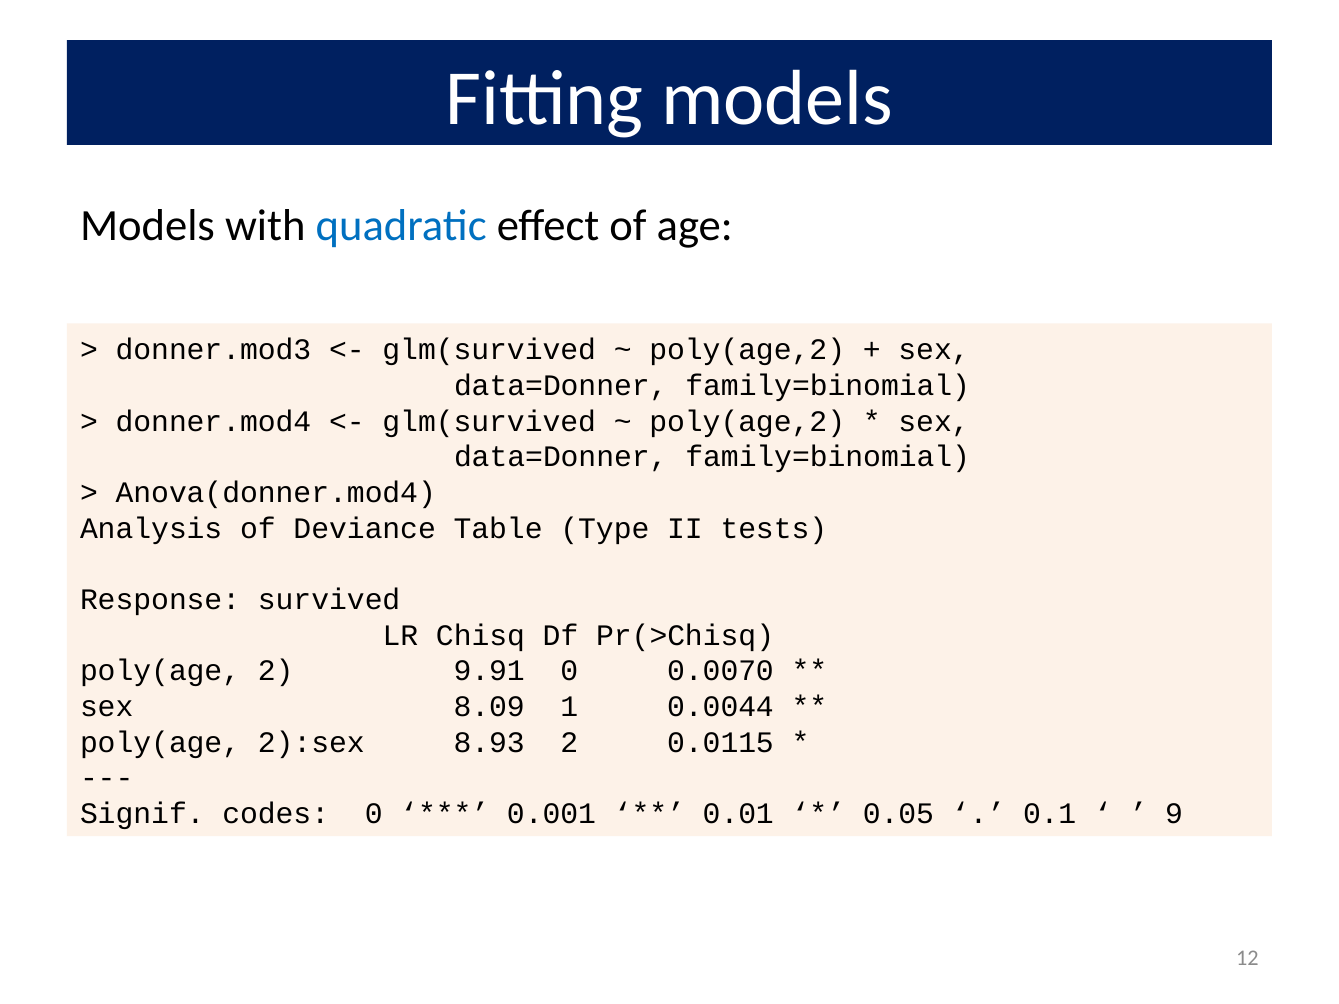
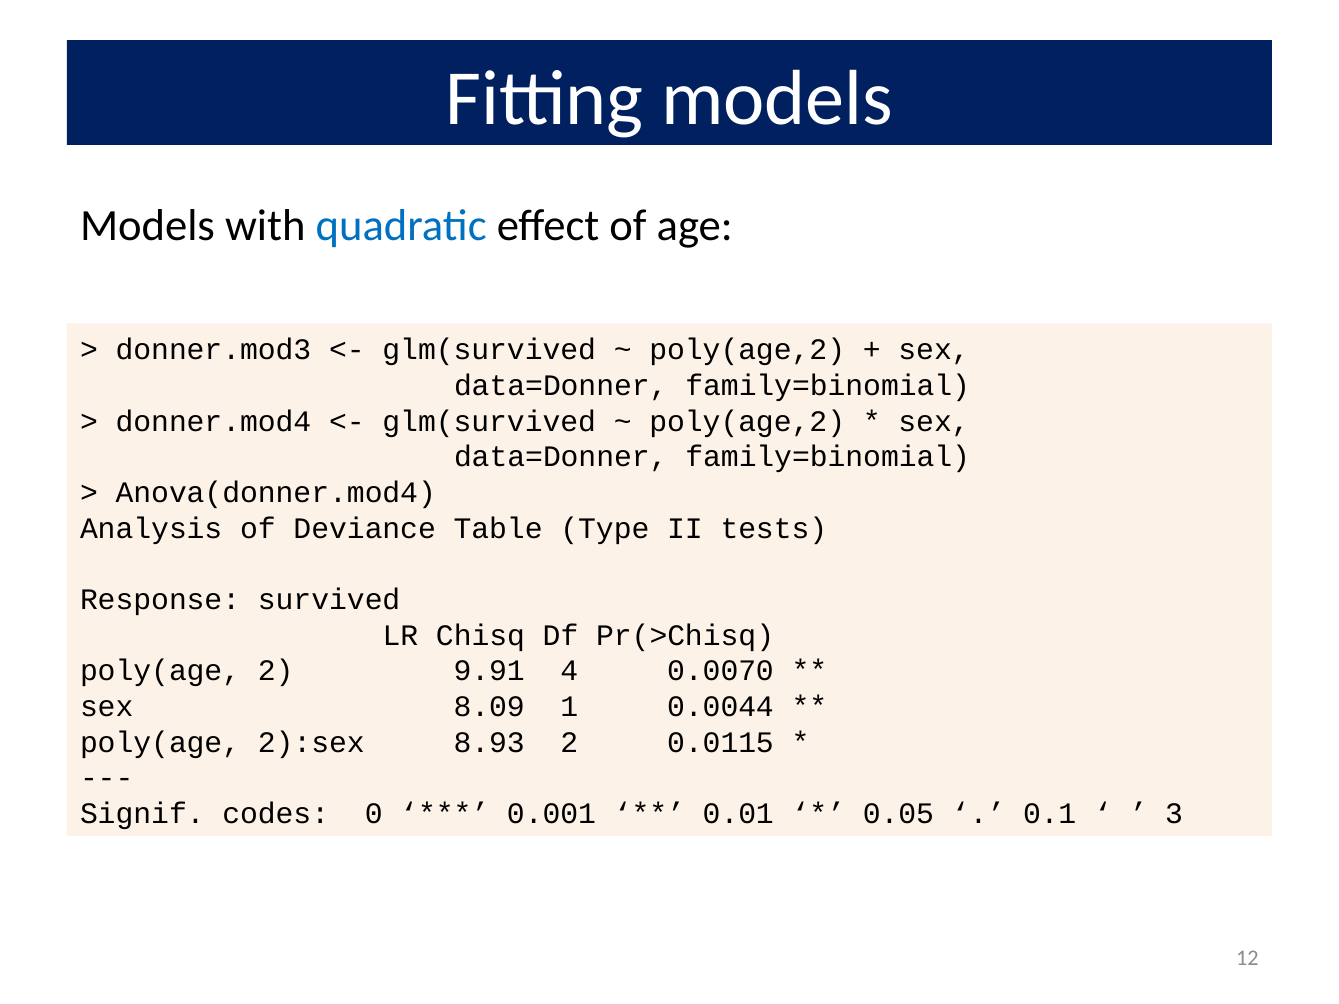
9.91 0: 0 -> 4
9: 9 -> 3
